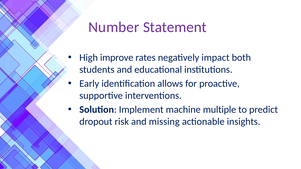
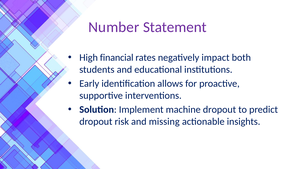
improve: improve -> financial
machine multiple: multiple -> dropout
